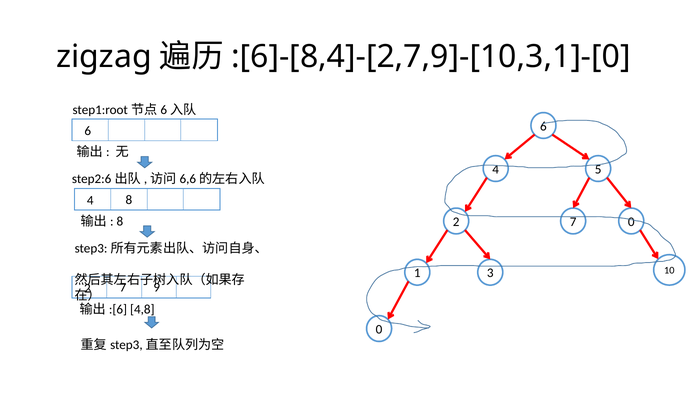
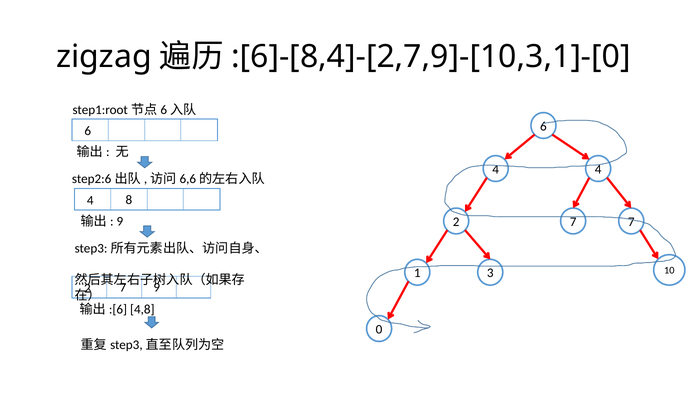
4 5: 5 -> 4
8 at (120, 221): 8 -> 9
7 0: 0 -> 7
